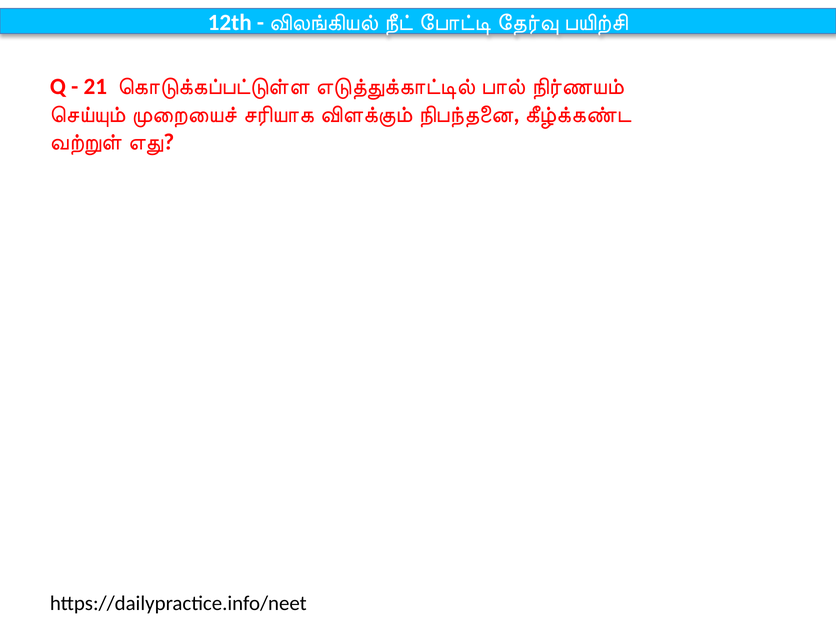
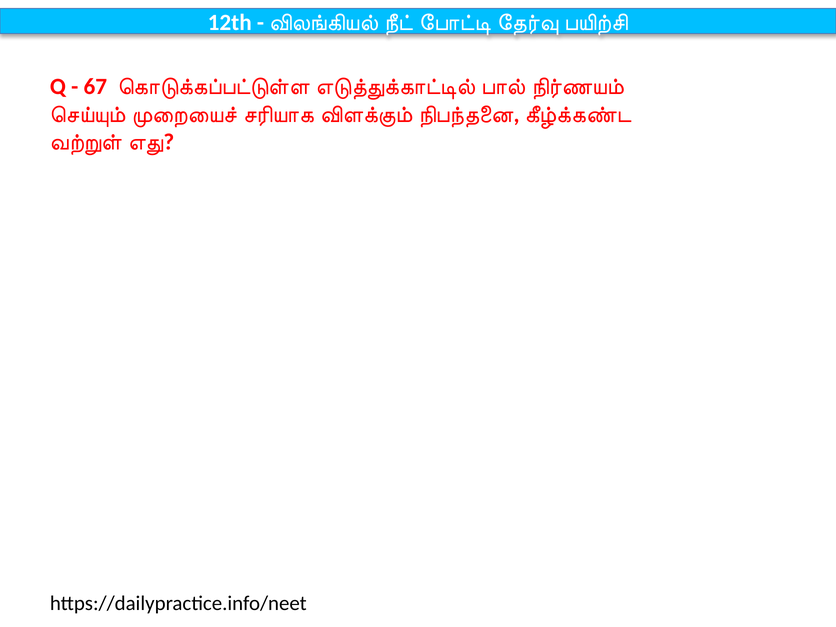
21: 21 -> 67
